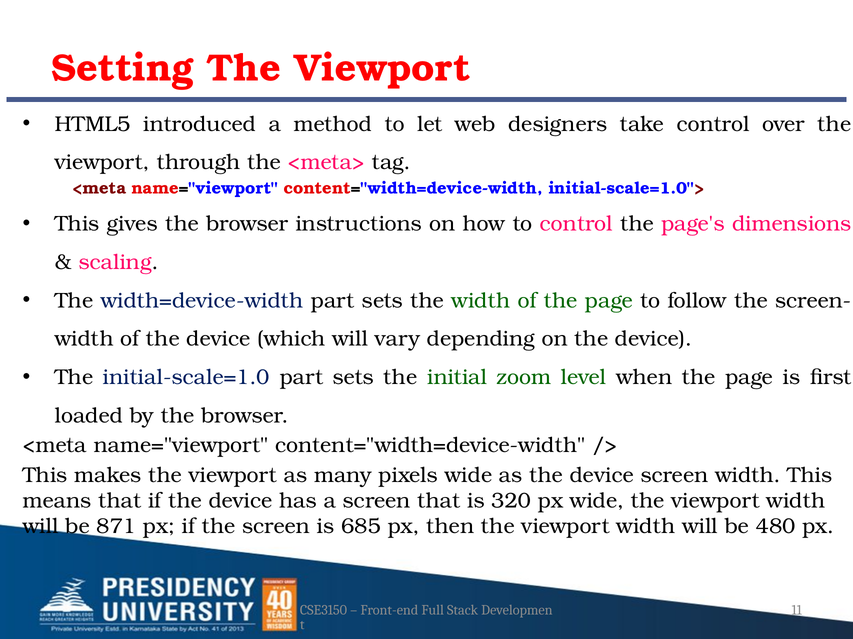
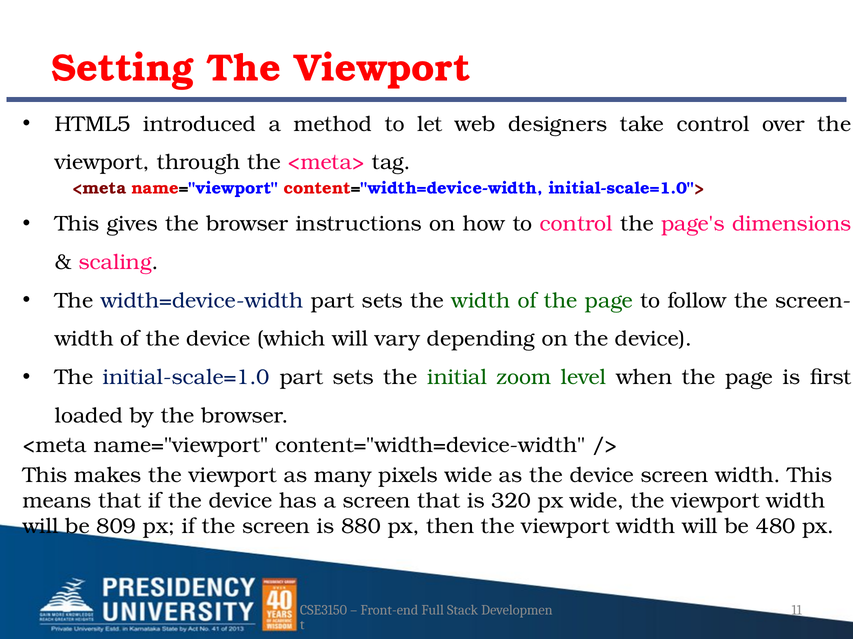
871: 871 -> 809
685: 685 -> 880
